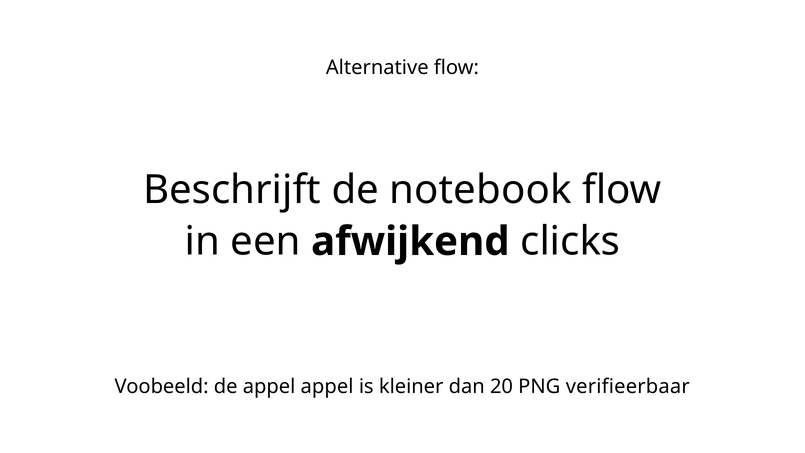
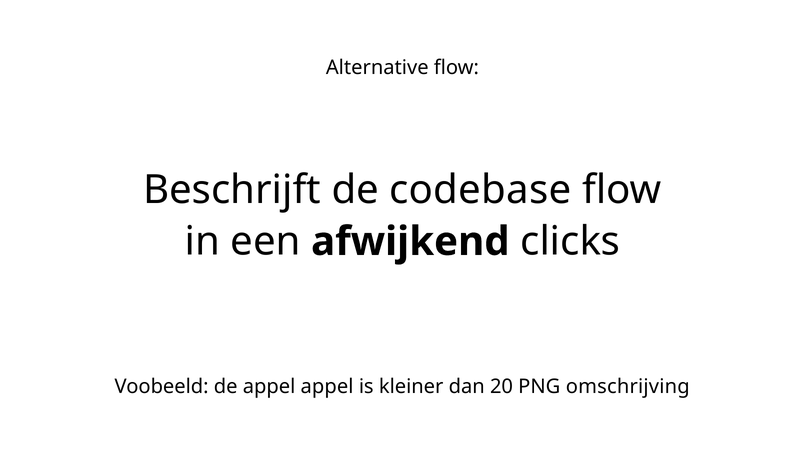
notebook: notebook -> codebase
verifieerbaar: verifieerbaar -> omschrijving
